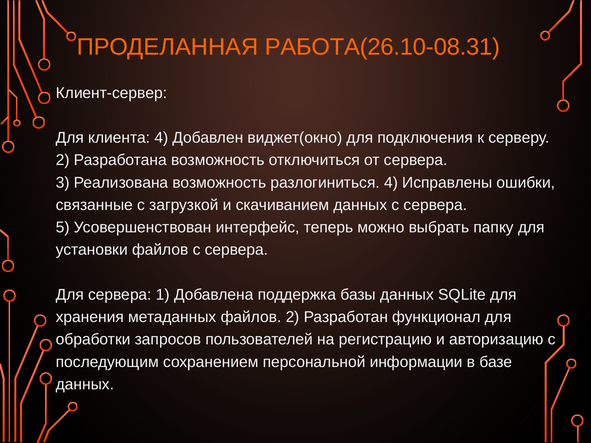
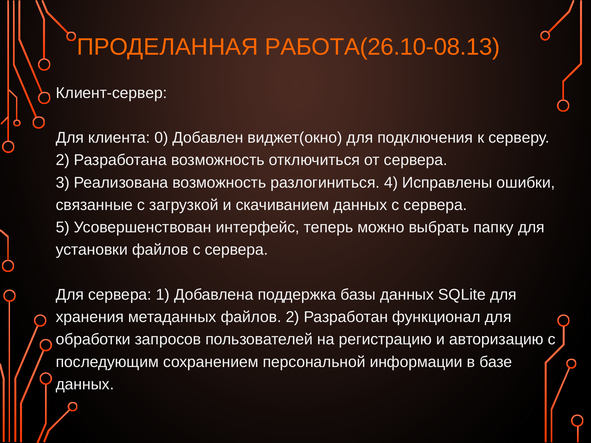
РАБОТА(26.10-08.31: РАБОТА(26.10-08.31 -> РАБОТА(26.10-08.13
клиента 4: 4 -> 0
